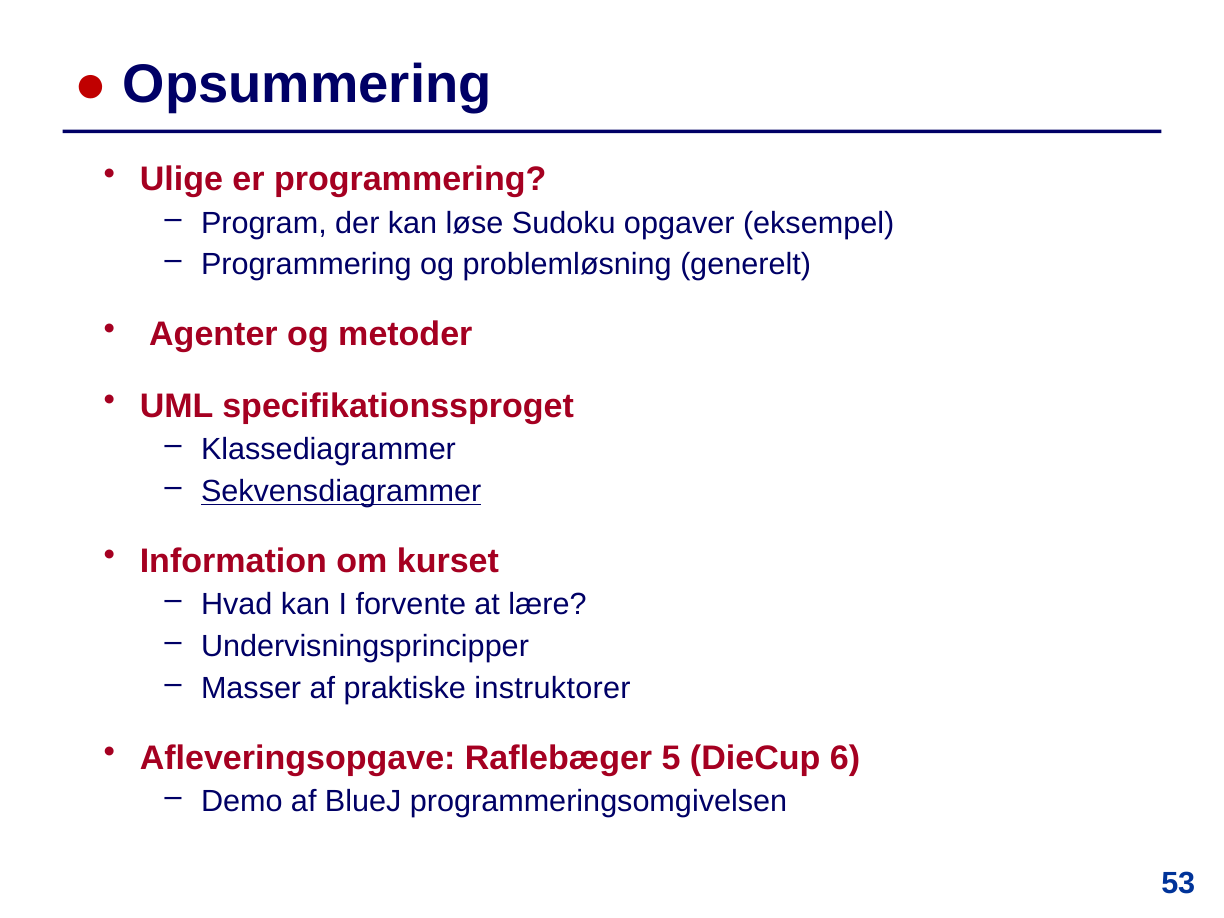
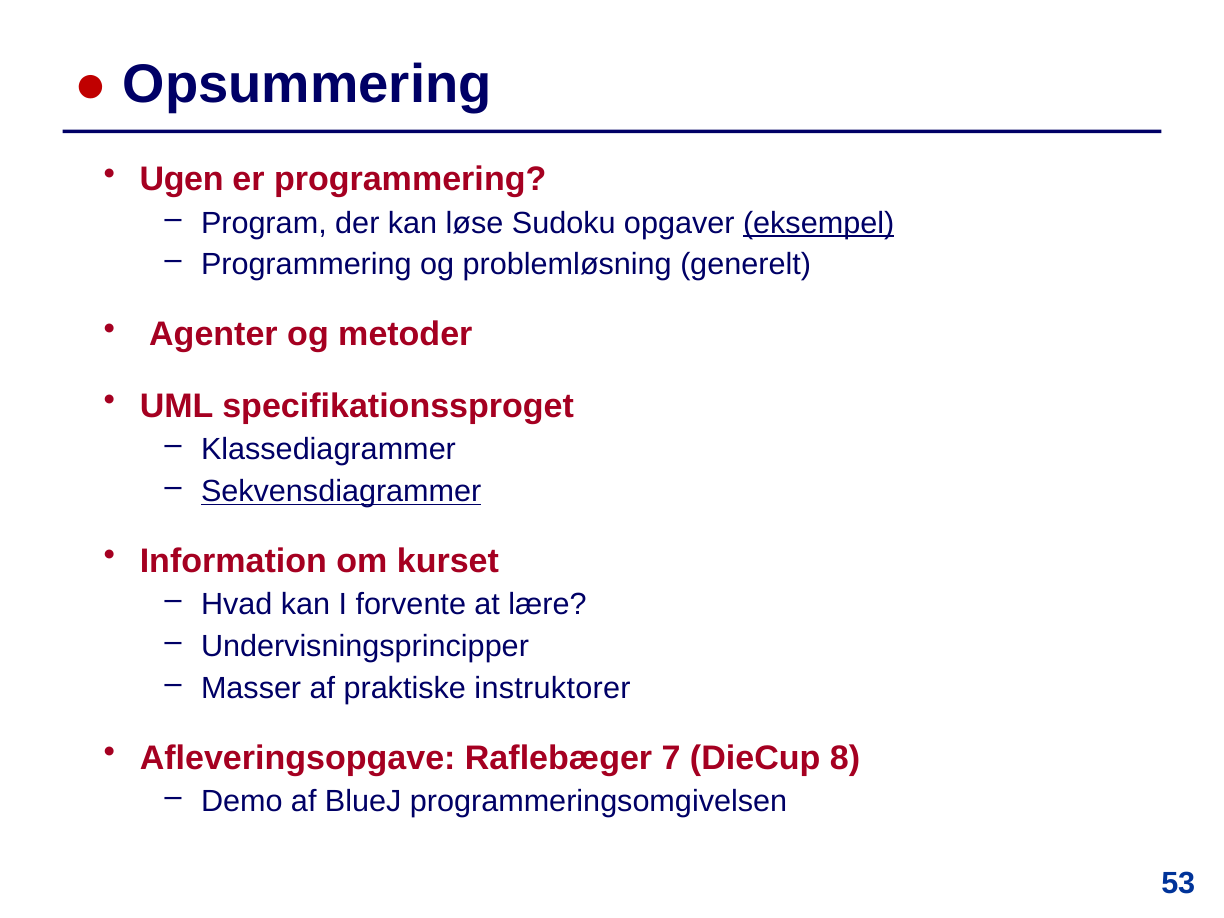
Ulige: Ulige -> Ugen
eksempel underline: none -> present
5: 5 -> 7
6: 6 -> 8
